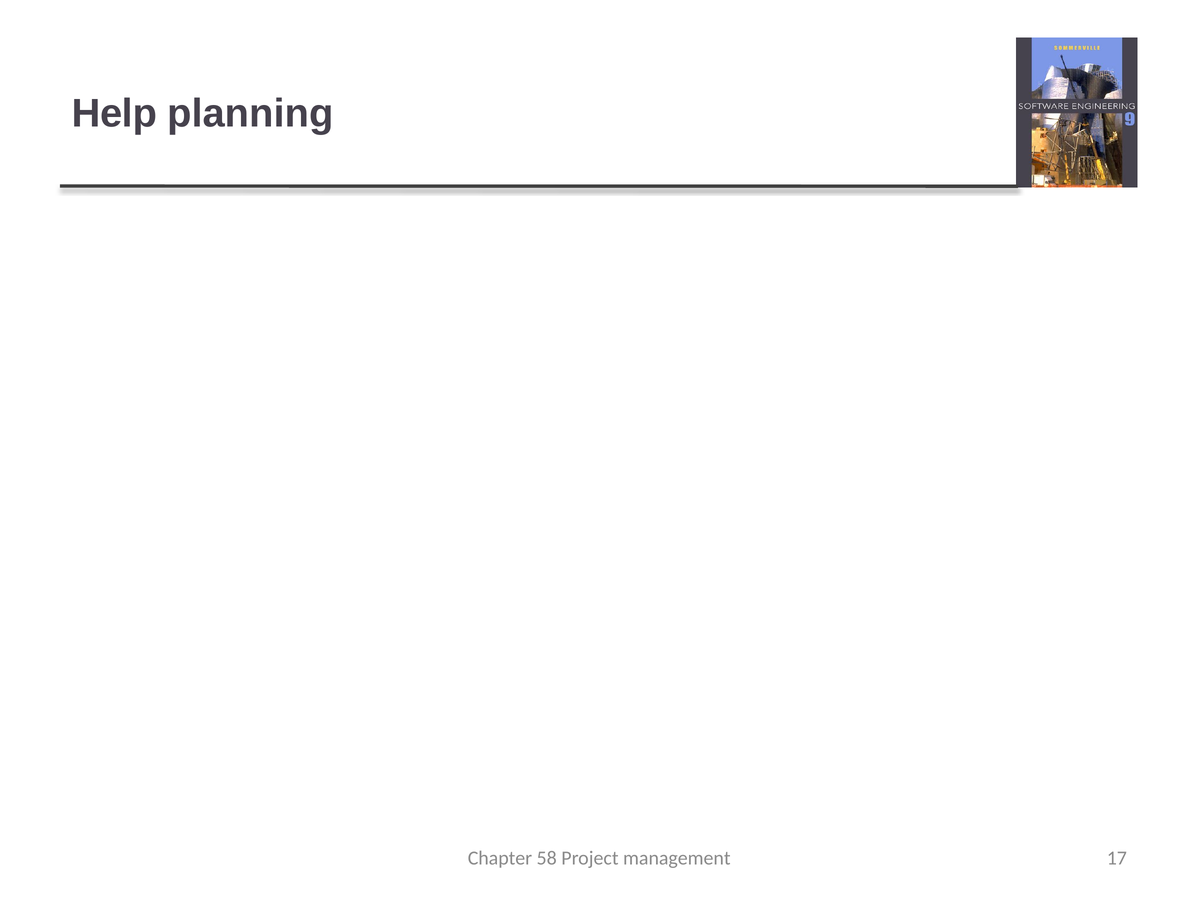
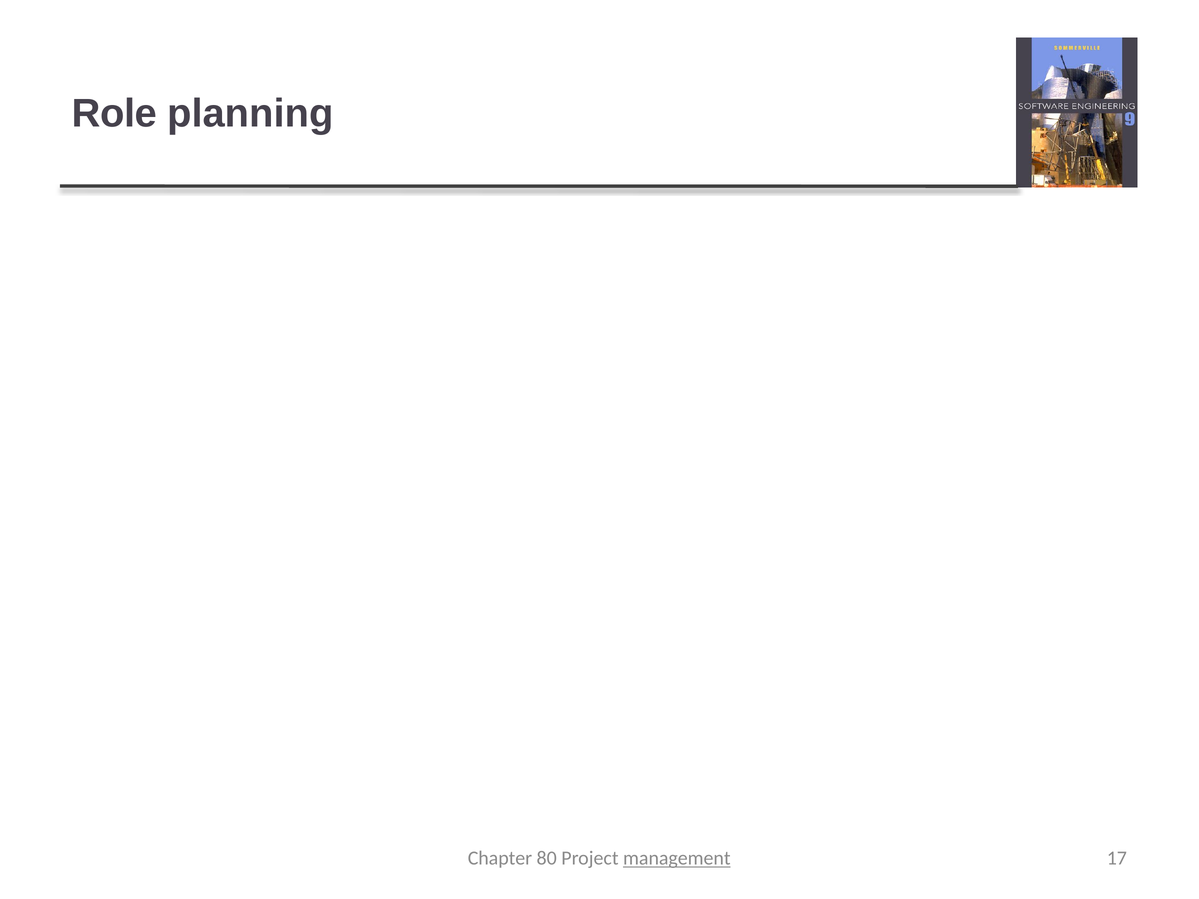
Help: Help -> Role
58: 58 -> 80
management underline: none -> present
